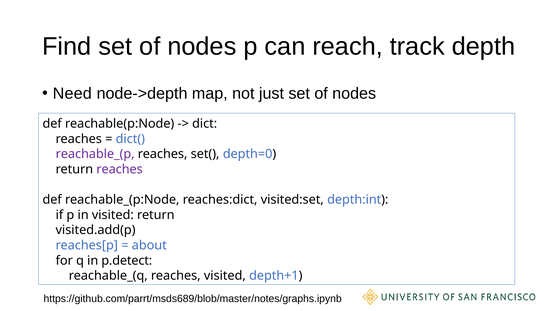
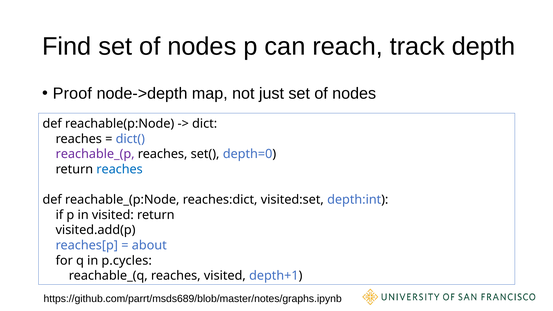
Need: Need -> Proof
reaches at (120, 169) colour: purple -> blue
p.detect: p.detect -> p.cycles
